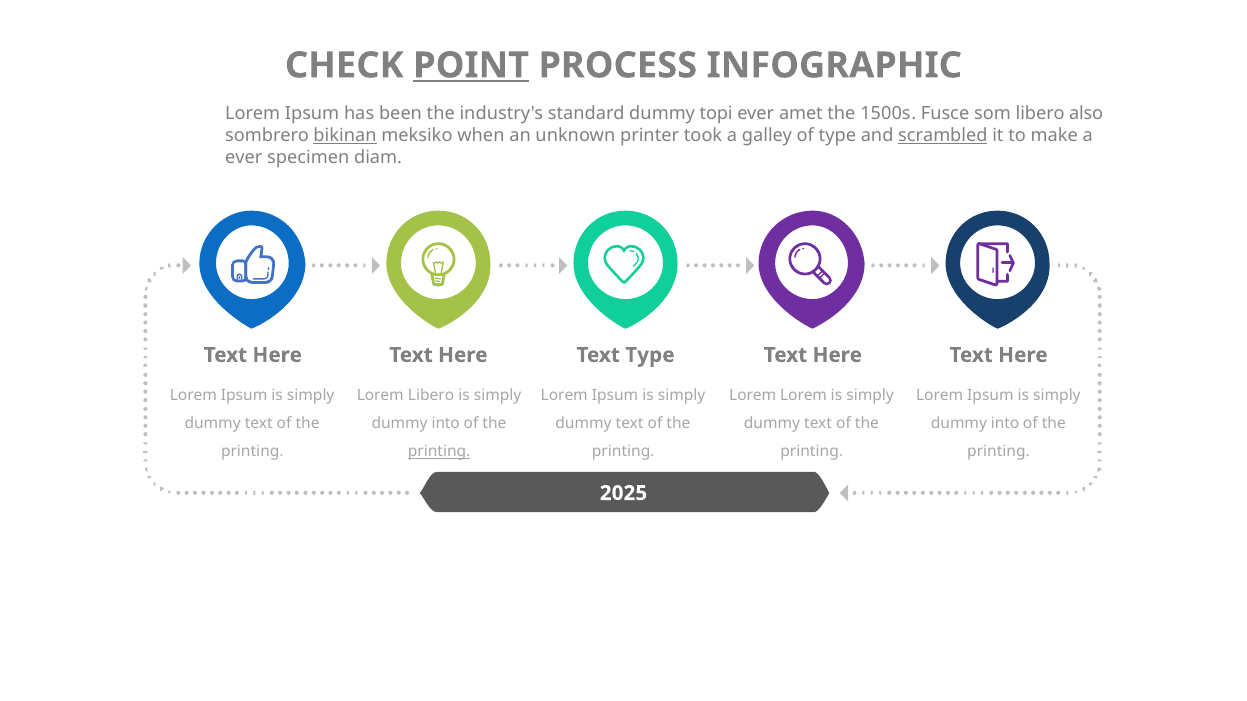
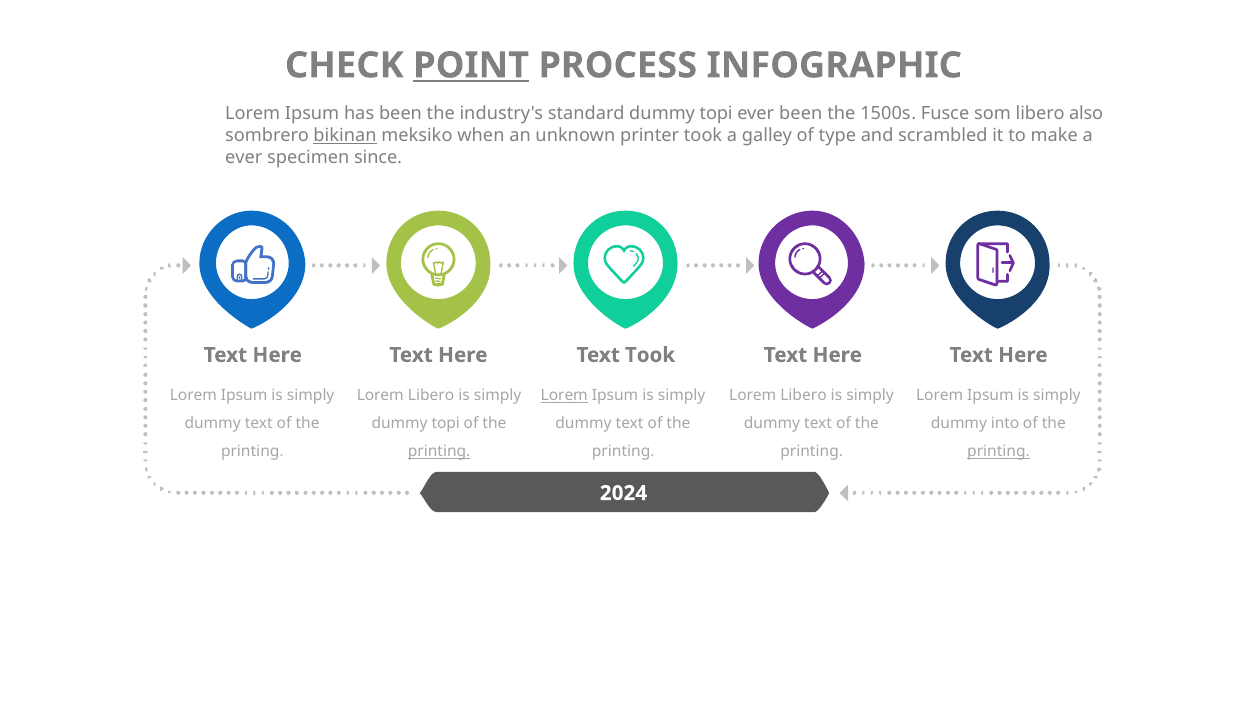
ever amet: amet -> been
scrambled underline: present -> none
diam: diam -> since
Text Type: Type -> Took
Lorem at (564, 396) underline: none -> present
Lorem at (804, 396): Lorem -> Libero
into at (446, 424): into -> topi
printing at (998, 452) underline: none -> present
2025: 2025 -> 2024
